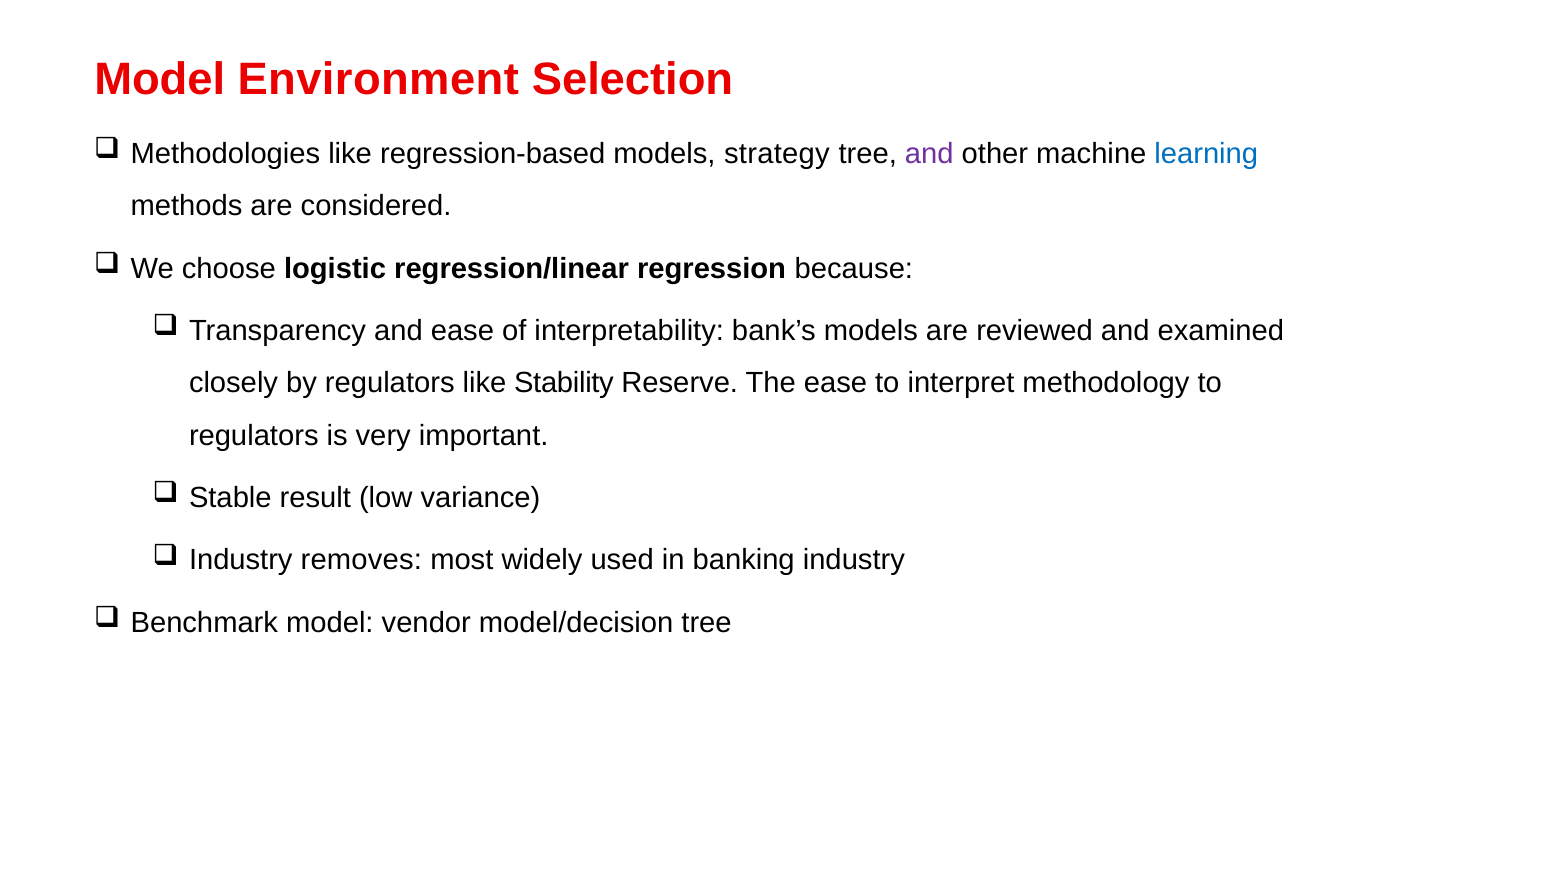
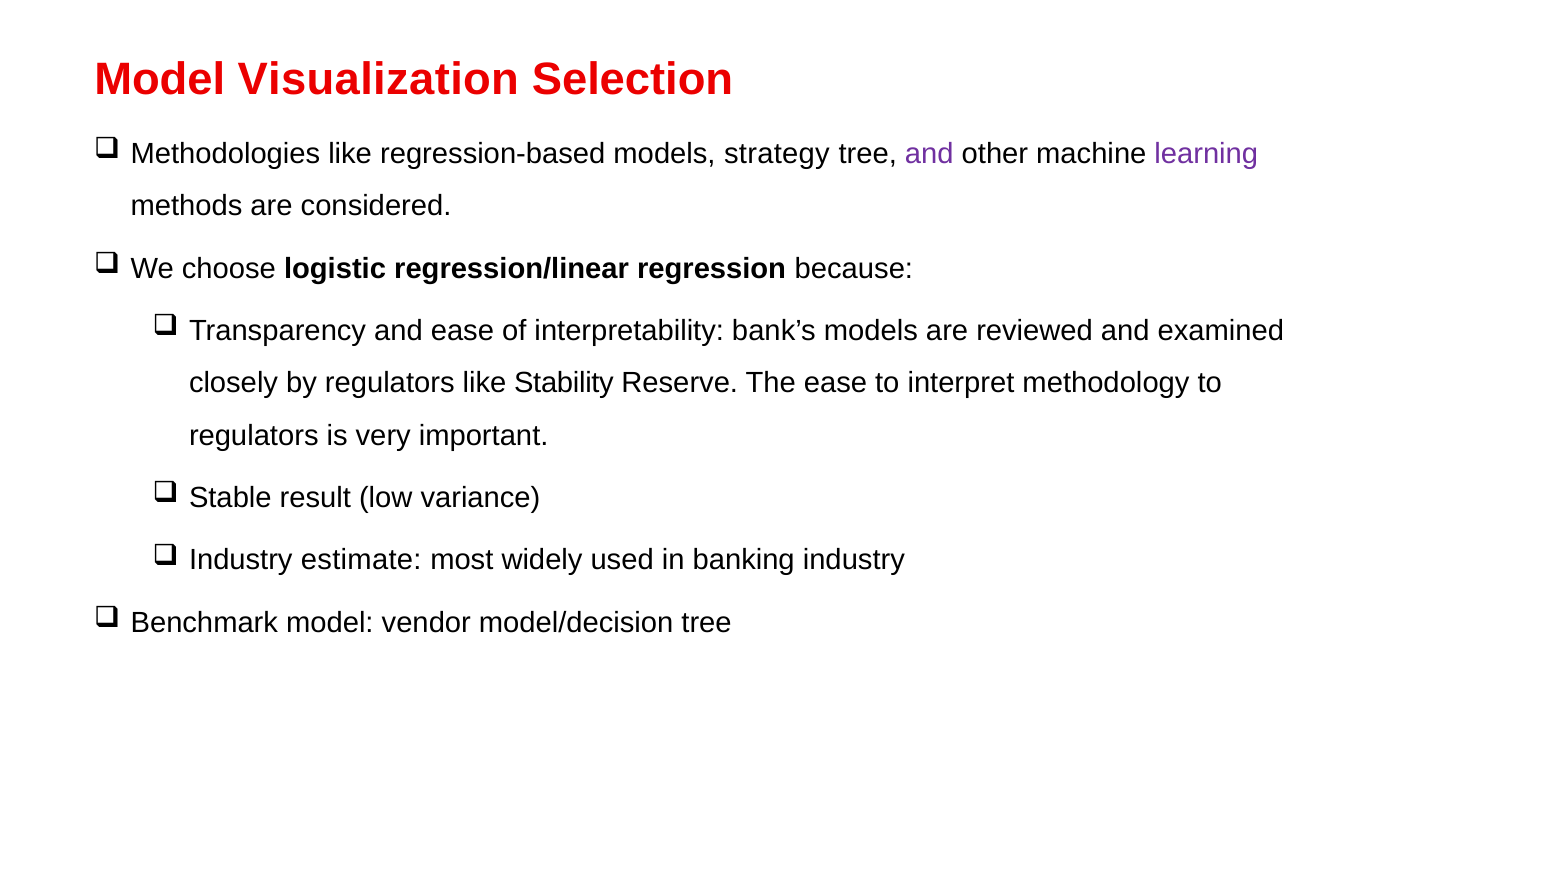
Environment: Environment -> Visualization
learning colour: blue -> purple
removes: removes -> estimate
